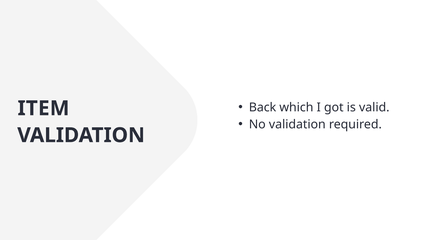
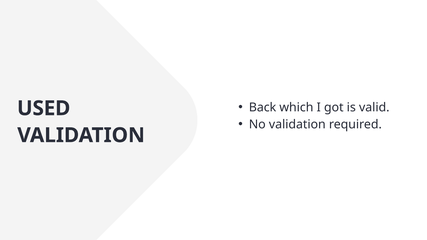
ITEM: ITEM -> USED
